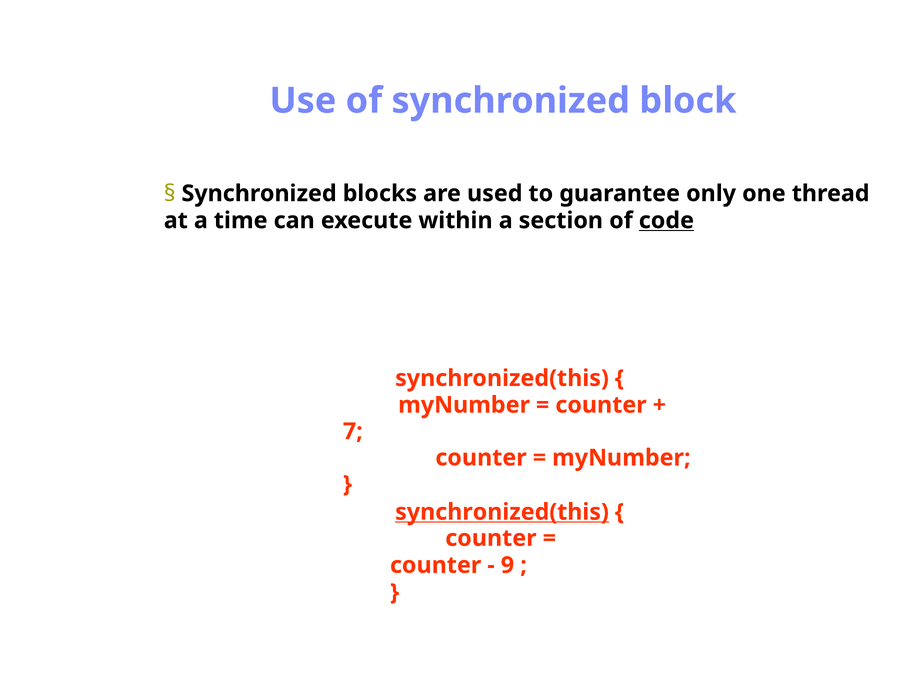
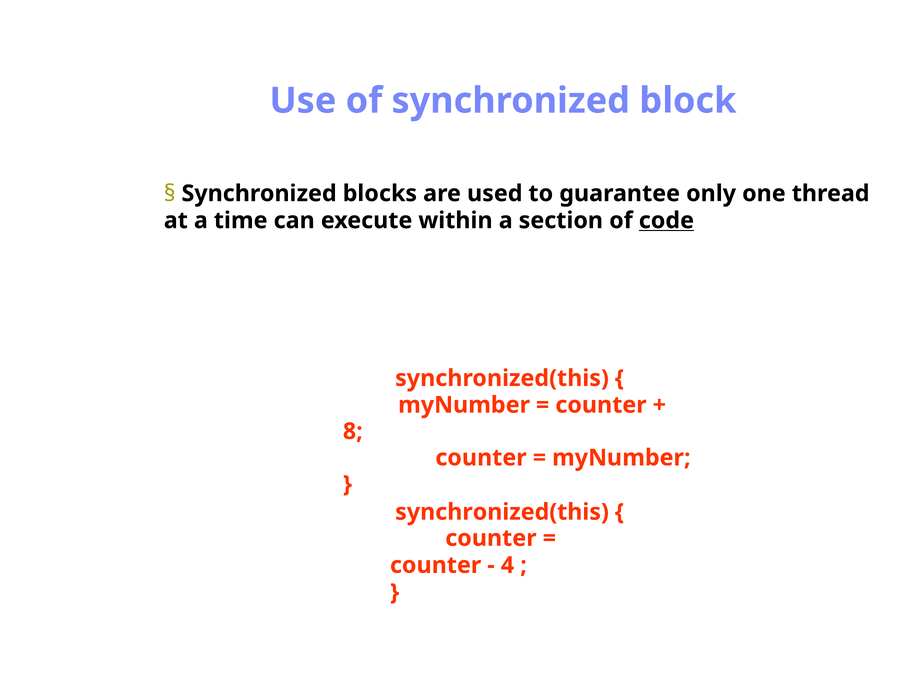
7: 7 -> 8
synchronized(this at (502, 512) underline: present -> none
9: 9 -> 4
